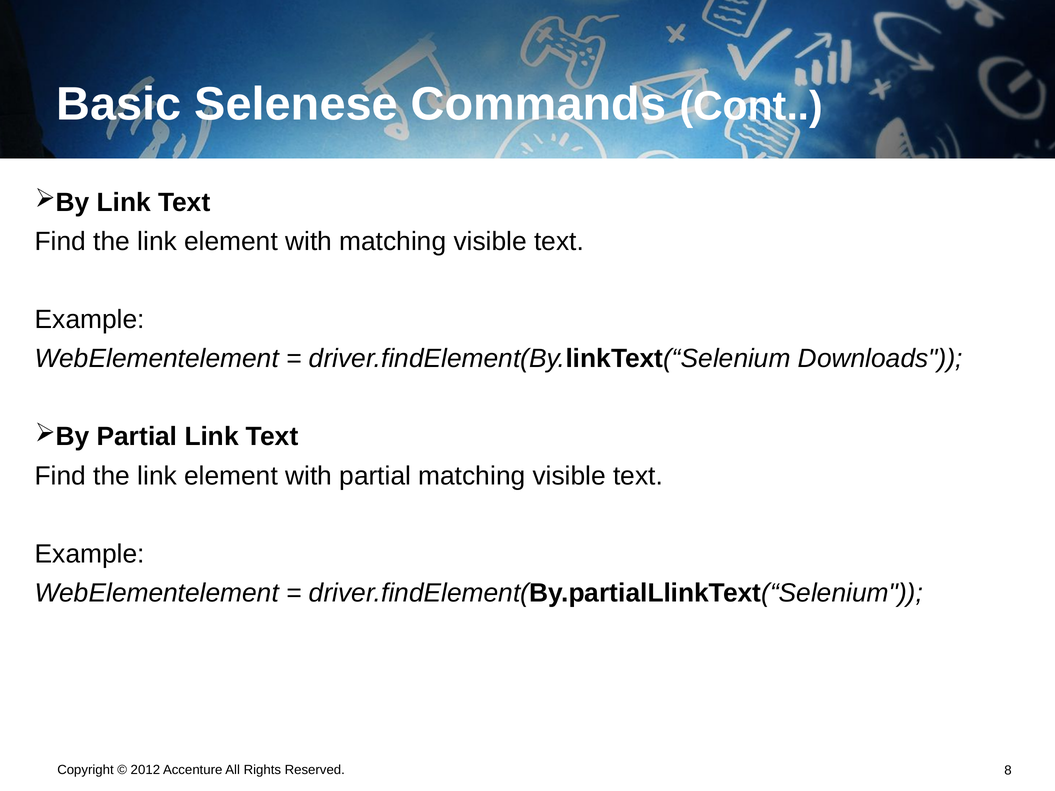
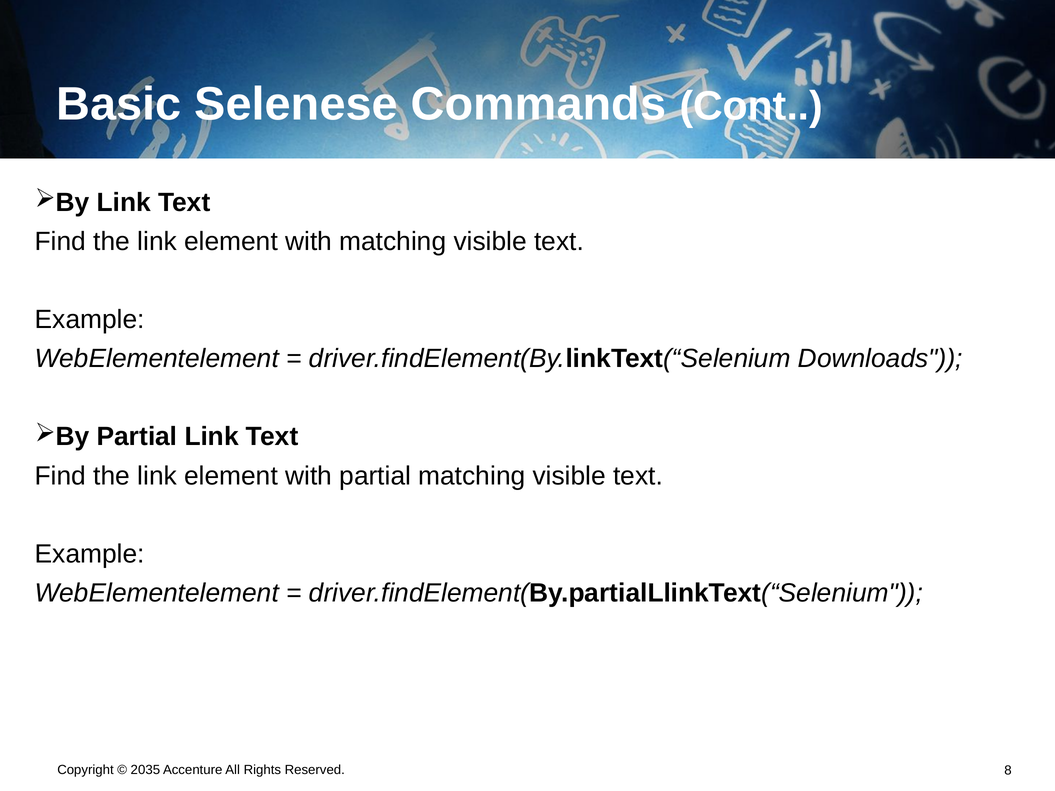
2012: 2012 -> 2035
